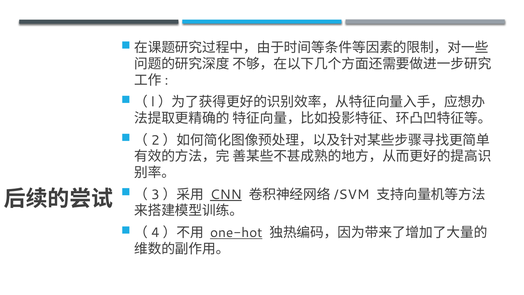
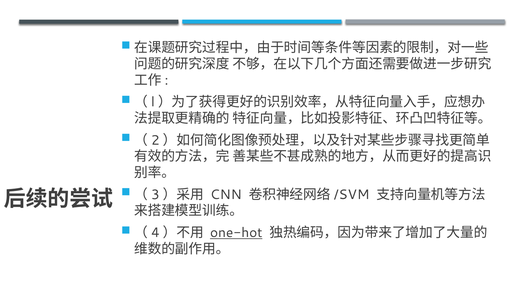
CNN underline: present -> none
